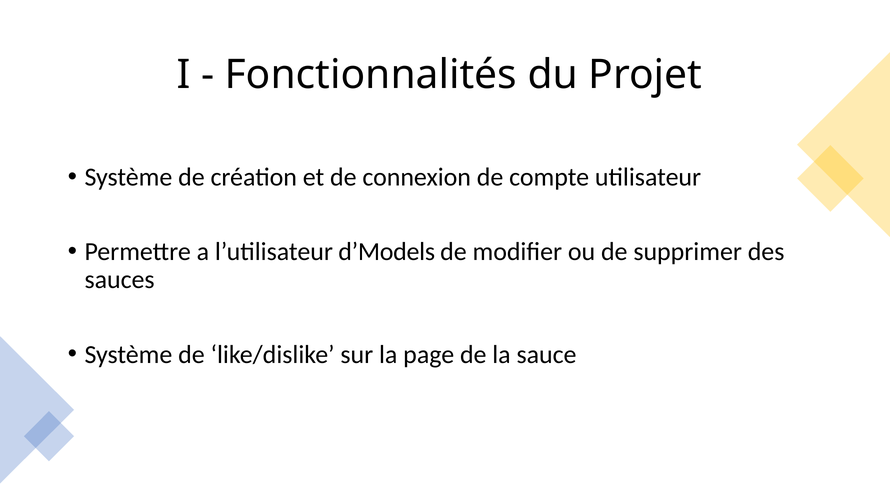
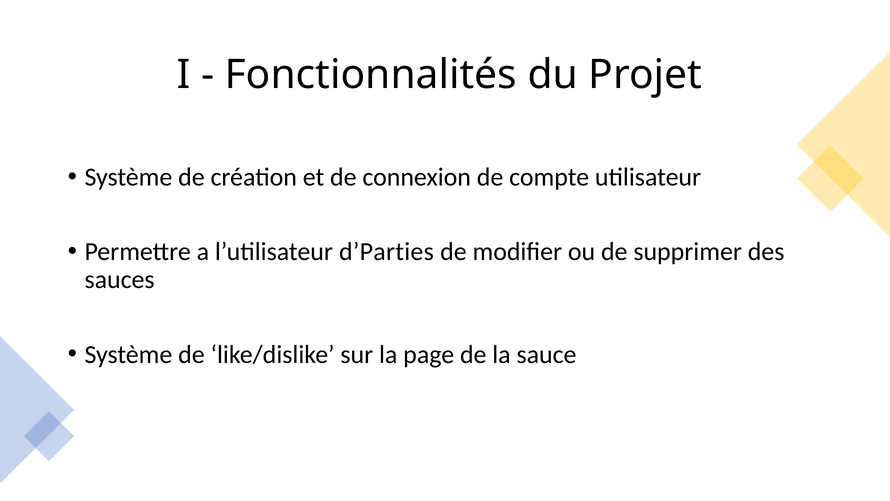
d’Models: d’Models -> d’Parties
